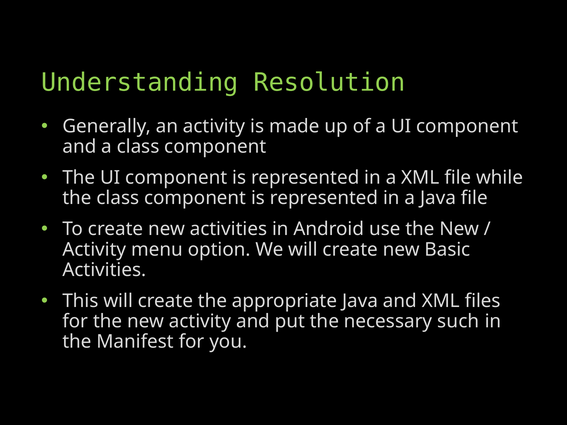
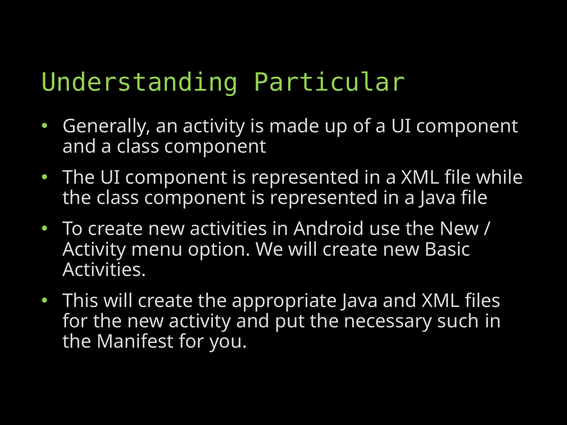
Resolution: Resolution -> Particular
